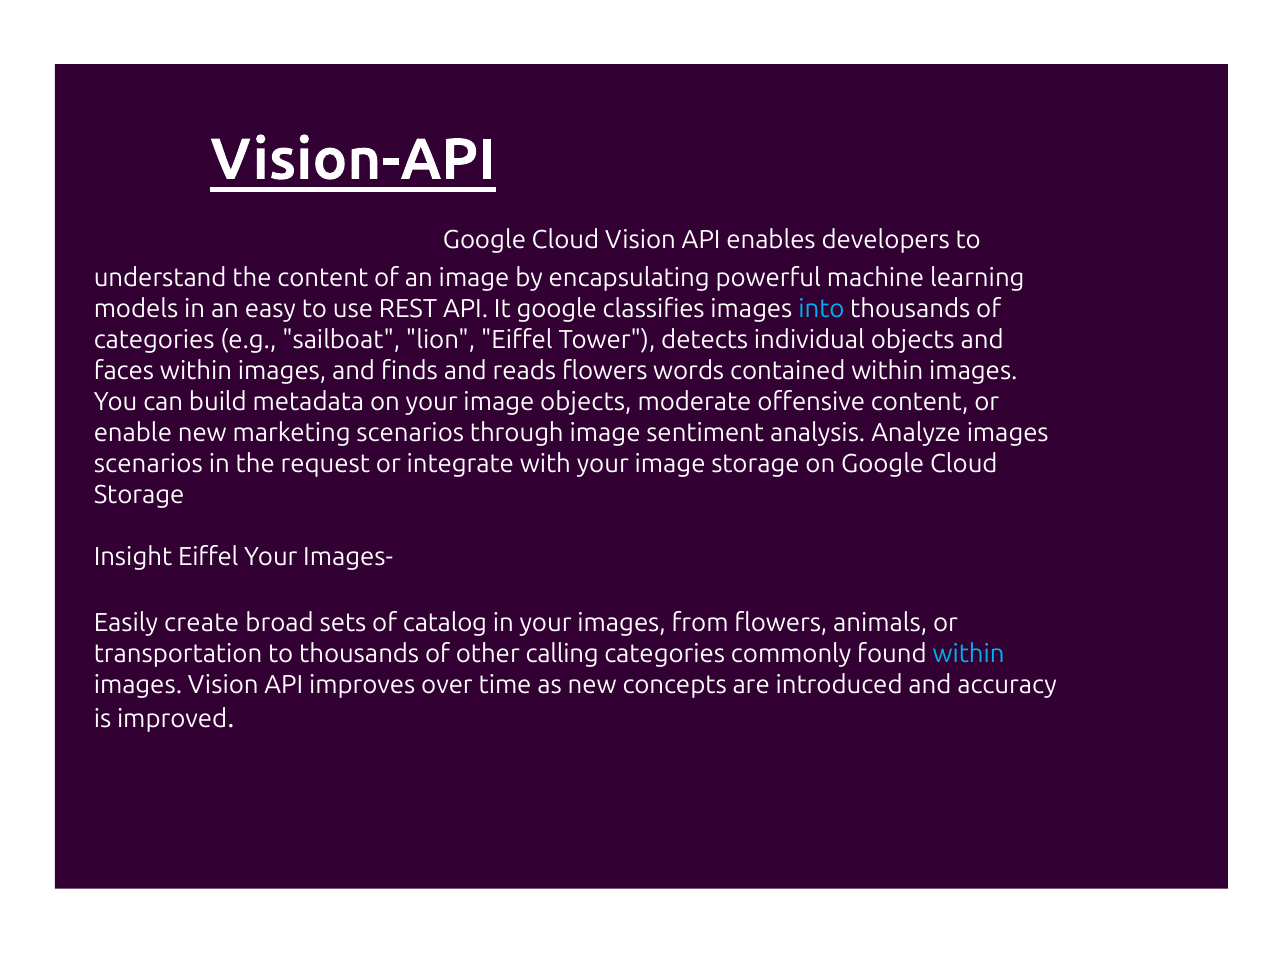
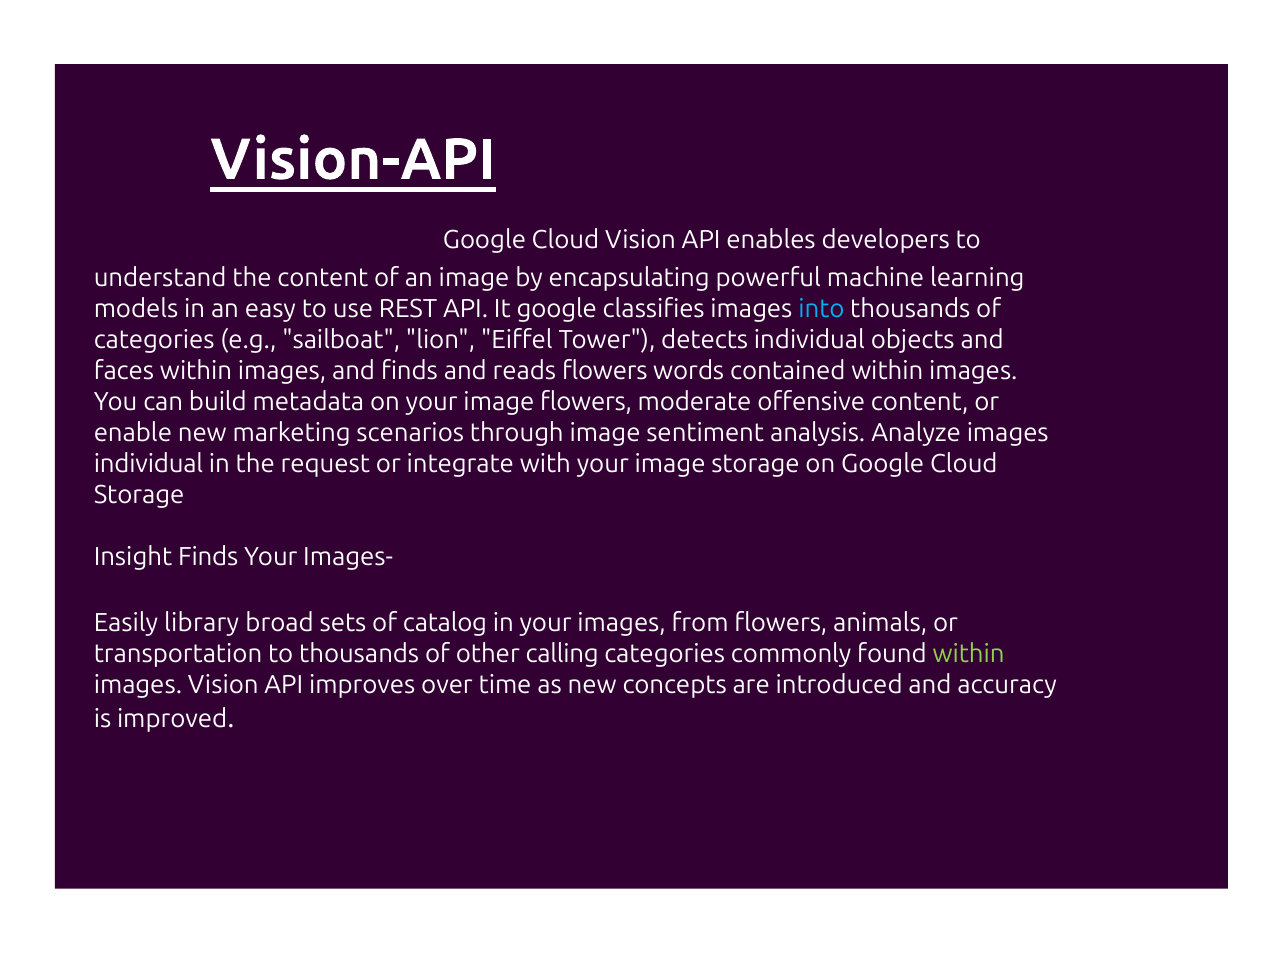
image objects: objects -> flowers
scenarios at (148, 464): scenarios -> individual
Insight Eiffel: Eiffel -> Finds
create: create -> library
within at (969, 654) colour: light blue -> light green
